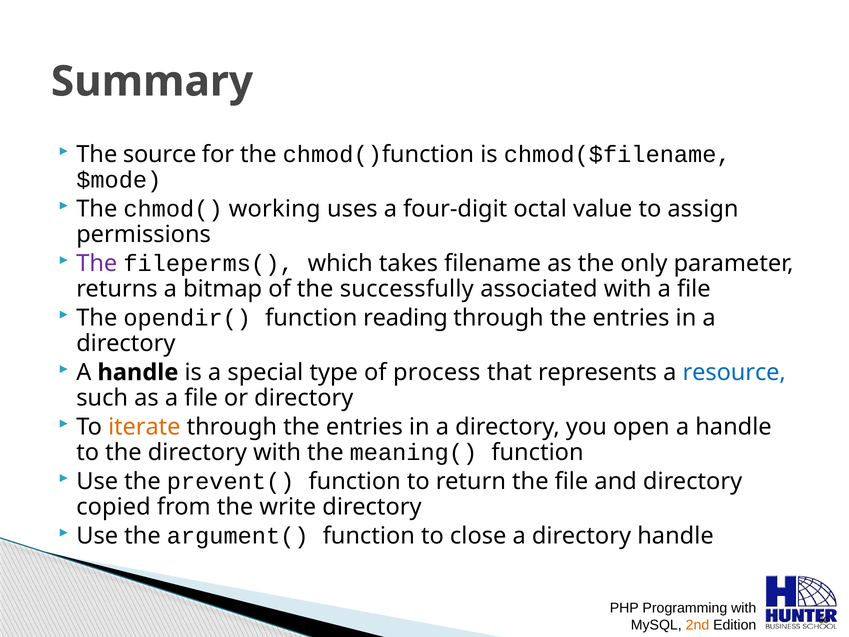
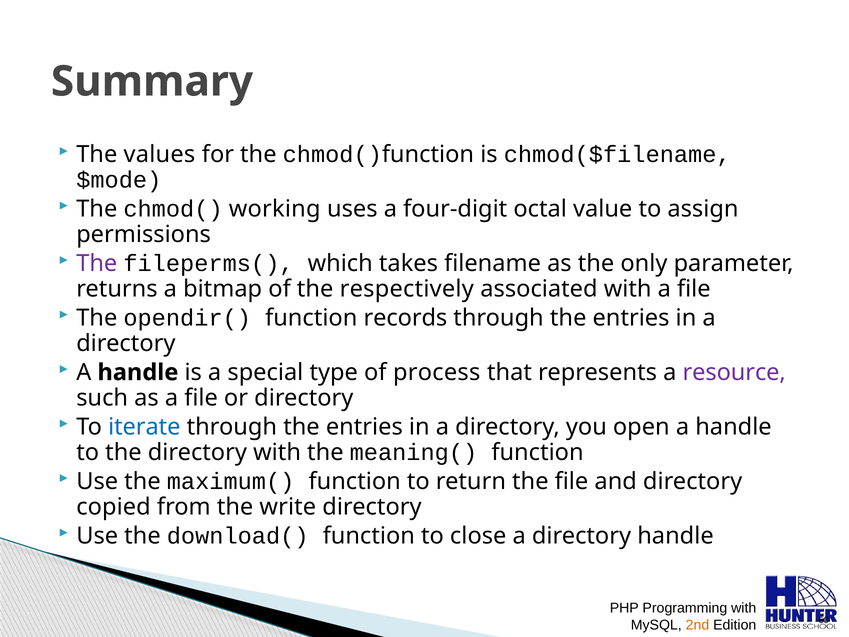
source: source -> values
successfully: successfully -> respectively
reading: reading -> records
resource colour: blue -> purple
iterate colour: orange -> blue
prevent(: prevent( -> maximum(
argument(: argument( -> download(
